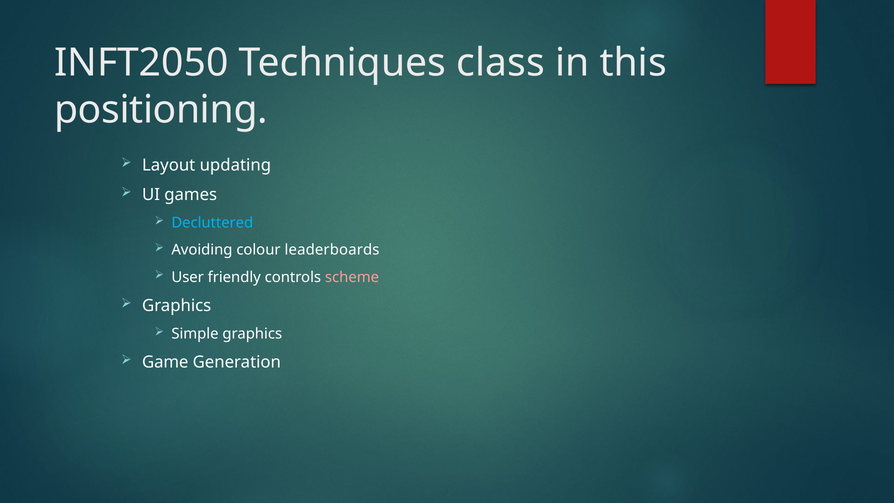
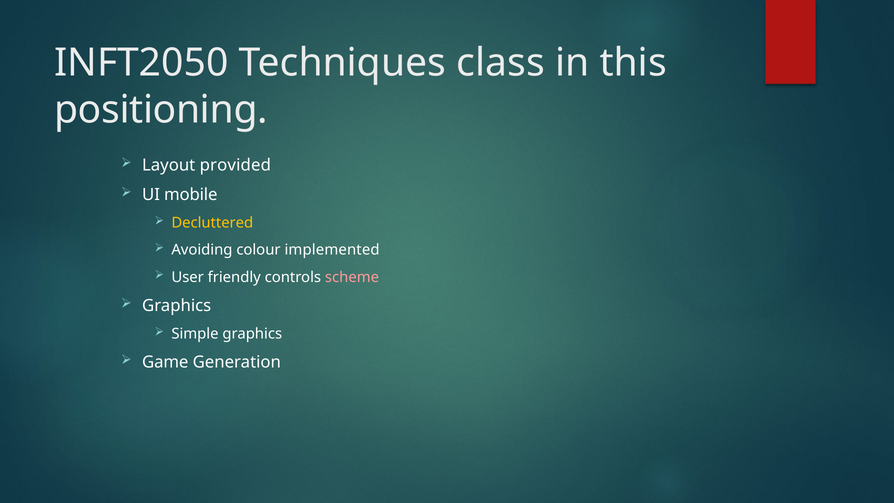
updating: updating -> provided
games: games -> mobile
Decluttered colour: light blue -> yellow
leaderboards: leaderboards -> implemented
